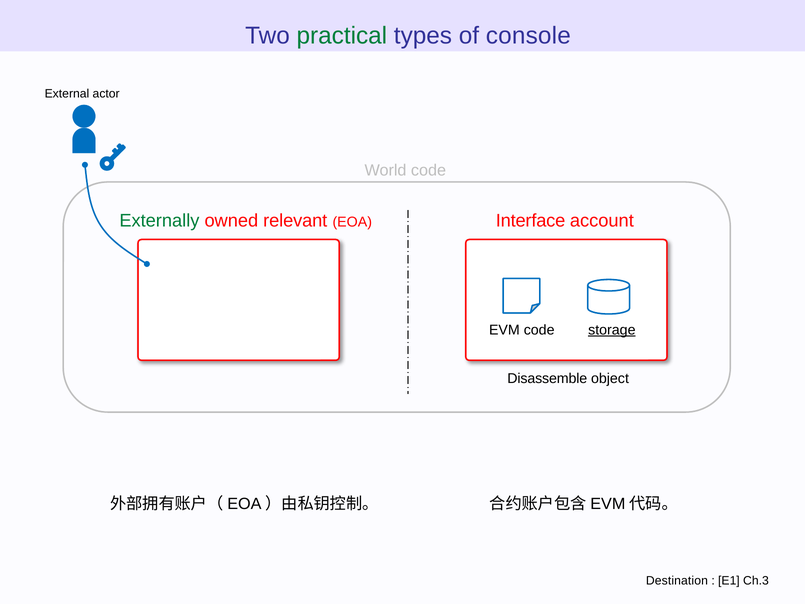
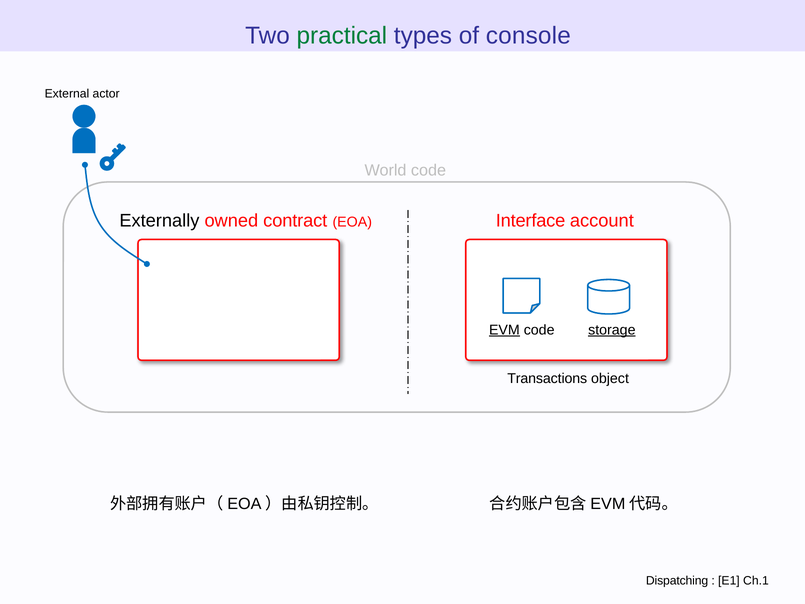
Externally colour: green -> black
relevant: relevant -> contract
EVM underline: none -> present
Disassemble: Disassemble -> Transactions
Destination: Destination -> Dispatching
Ch.3: Ch.3 -> Ch.1
